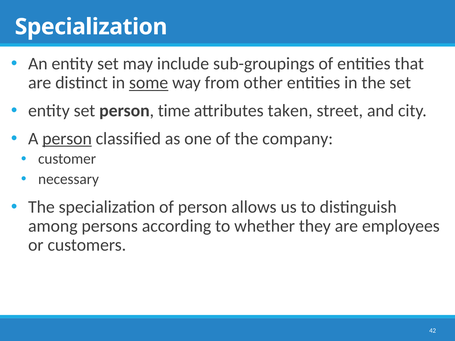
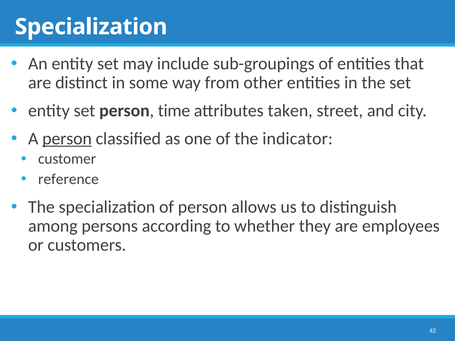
some underline: present -> none
company: company -> indicator
necessary: necessary -> reference
